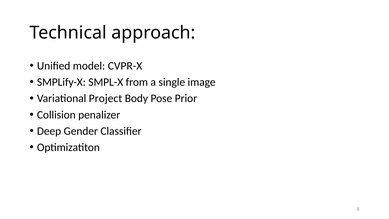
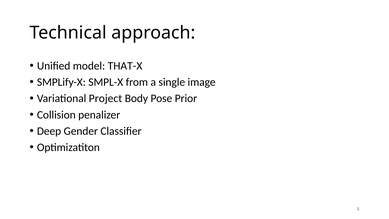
CVPR-X: CVPR-X -> THAT-X
